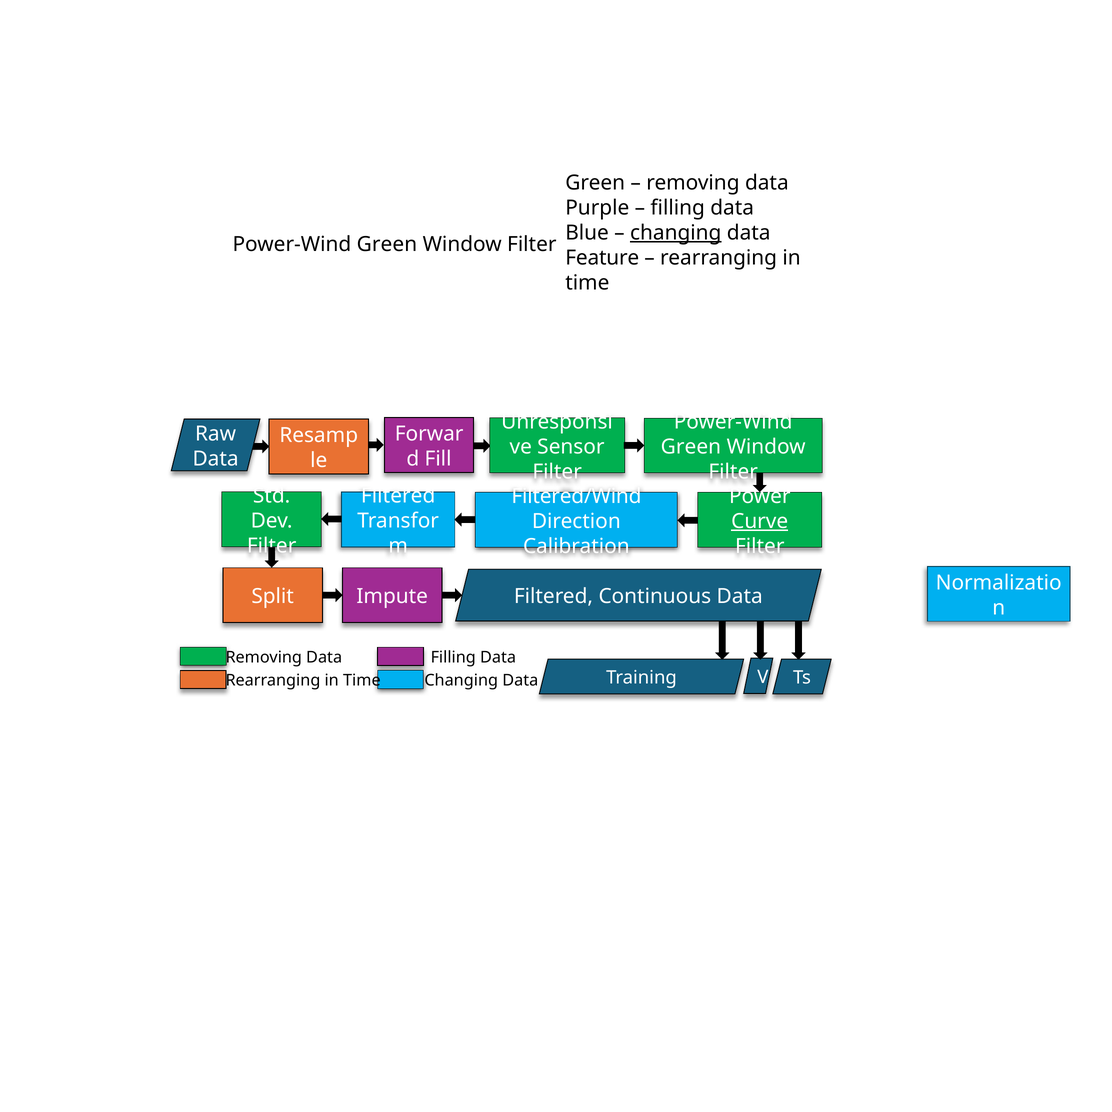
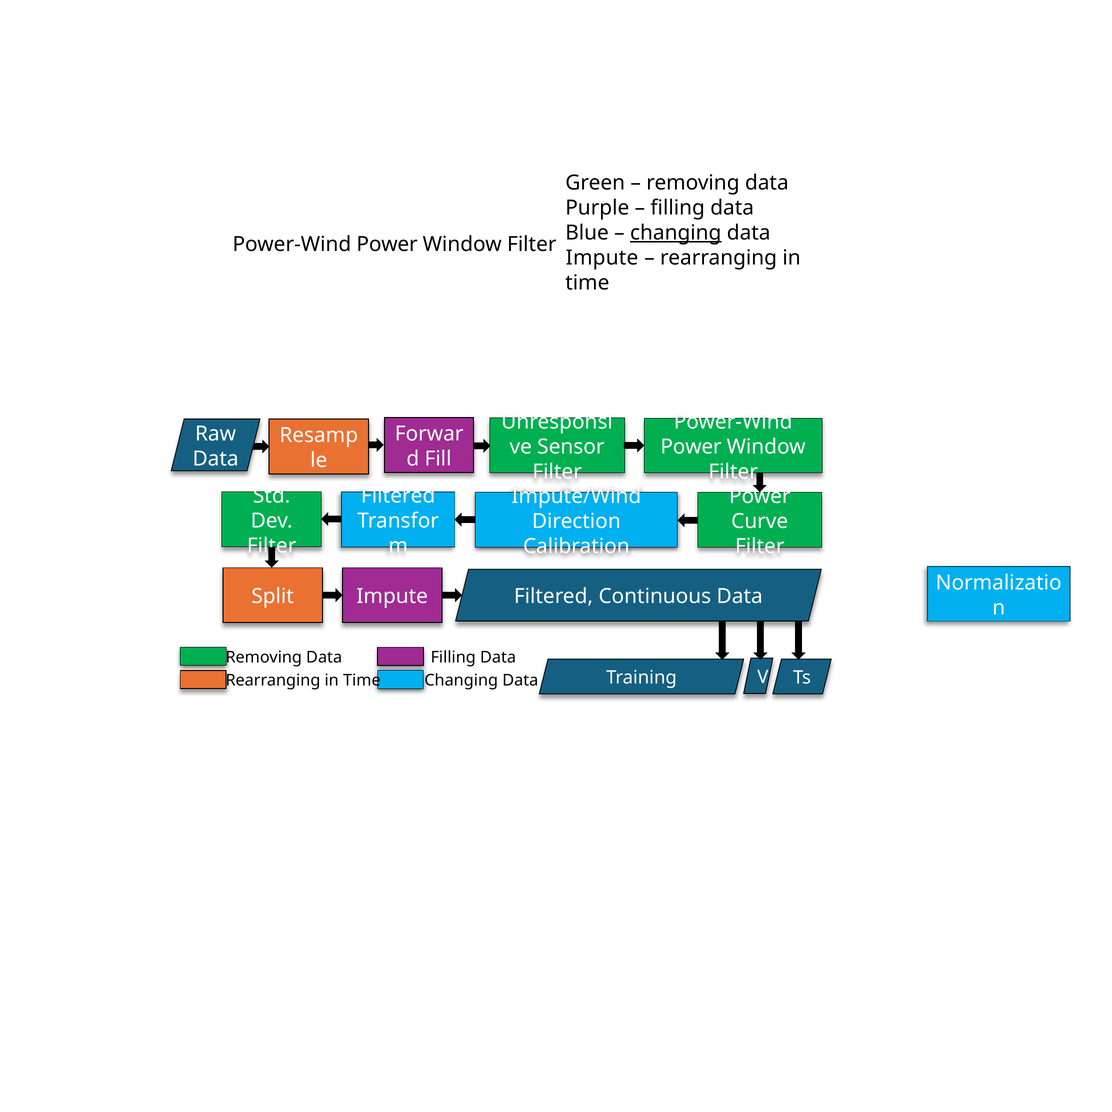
Green at (387, 244): Green -> Power
Feature at (602, 258): Feature -> Impute
Green at (691, 447): Green -> Power
Filtered/Wind: Filtered/Wind -> Impute/Wind
Curve underline: present -> none
